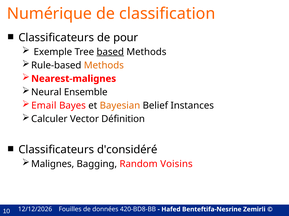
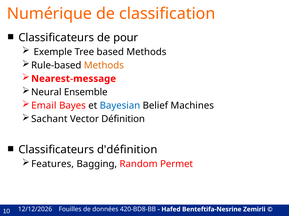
based underline: present -> none
Nearest-malignes: Nearest-malignes -> Nearest-message
Bayesian colour: orange -> blue
Instances: Instances -> Machines
Calculer: Calculer -> Sachant
d'considéré: d'considéré -> d'définition
Malignes: Malignes -> Features
Voisins: Voisins -> Permet
